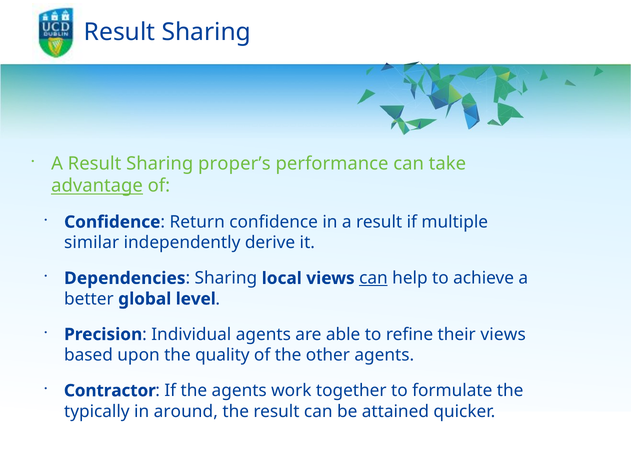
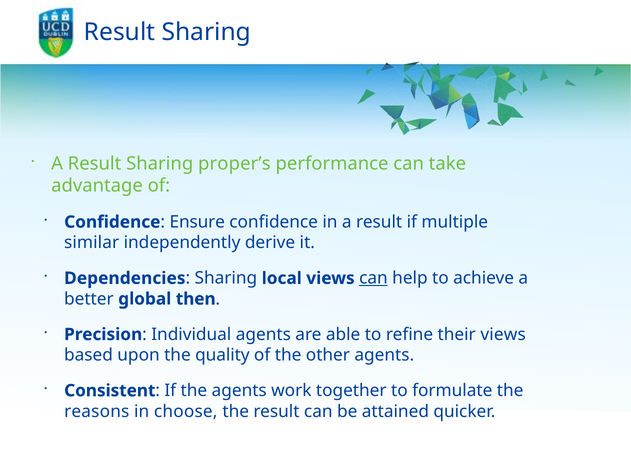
advantage underline: present -> none
Return: Return -> Ensure
level: level -> then
Contractor: Contractor -> Consistent
typically: typically -> reasons
around: around -> choose
